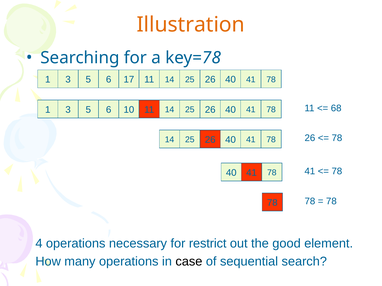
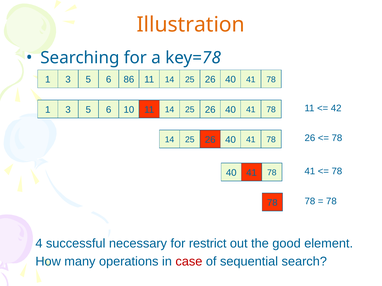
17: 17 -> 86
68: 68 -> 42
4 operations: operations -> successful
case colour: black -> red
